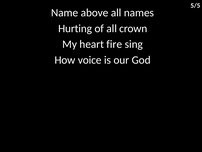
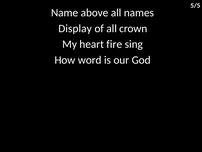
Hurting: Hurting -> Display
voice: voice -> word
